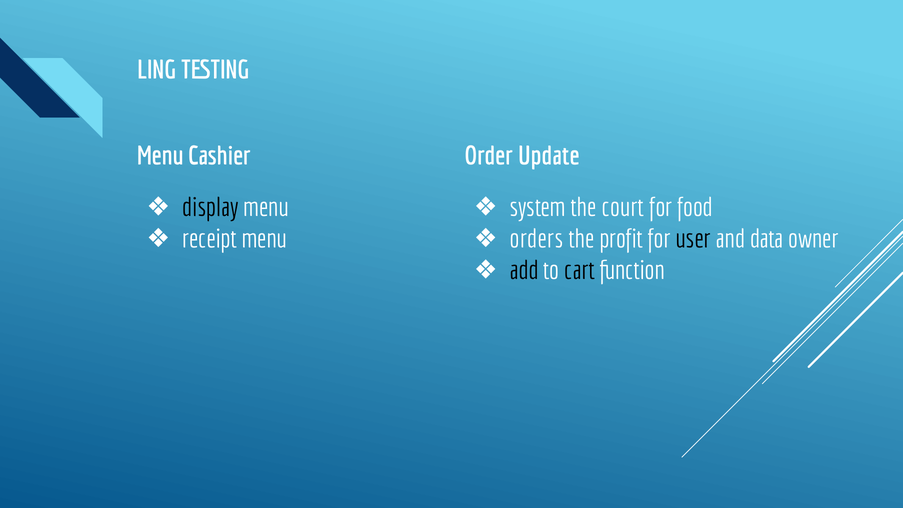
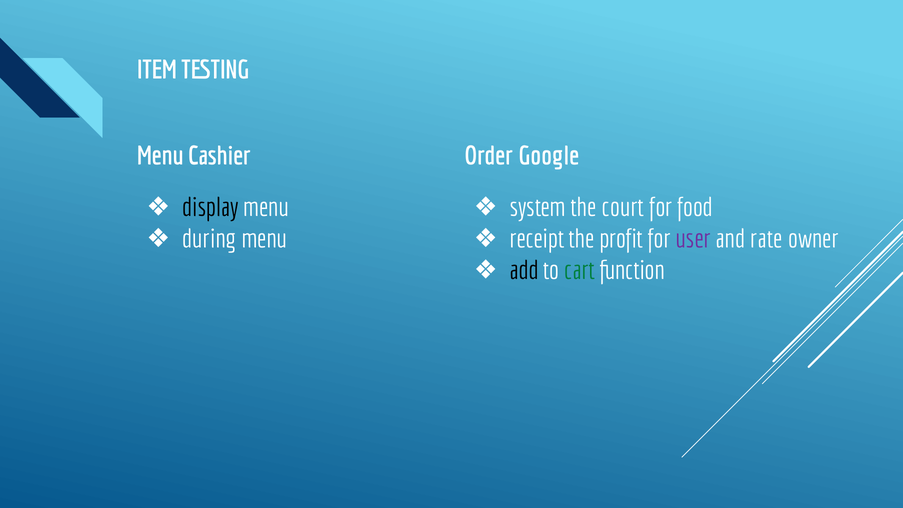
LING: LING -> ITEM
Update: Update -> Google
receipt: receipt -> during
orders: orders -> receipt
user colour: black -> purple
data: data -> rate
cart colour: black -> green
